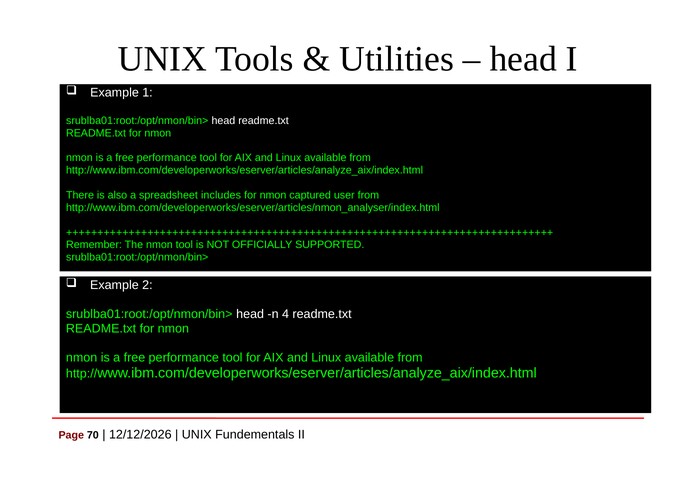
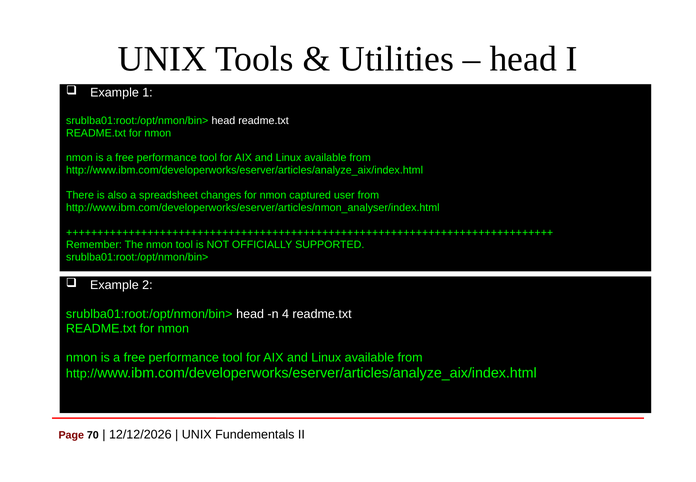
includes: includes -> changes
